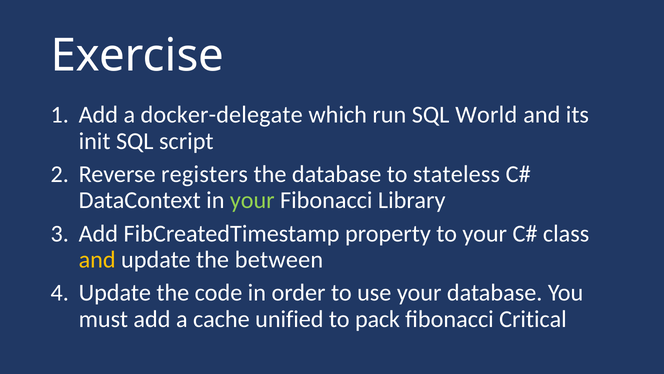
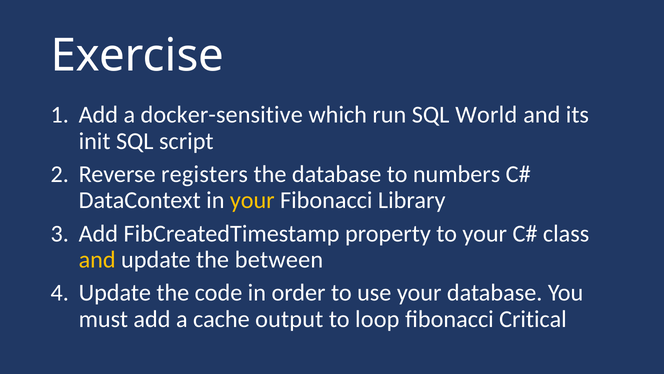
docker-delegate: docker-delegate -> docker-sensitive
stateless: stateless -> numbers
your at (252, 200) colour: light green -> yellow
unified: unified -> output
pack: pack -> loop
